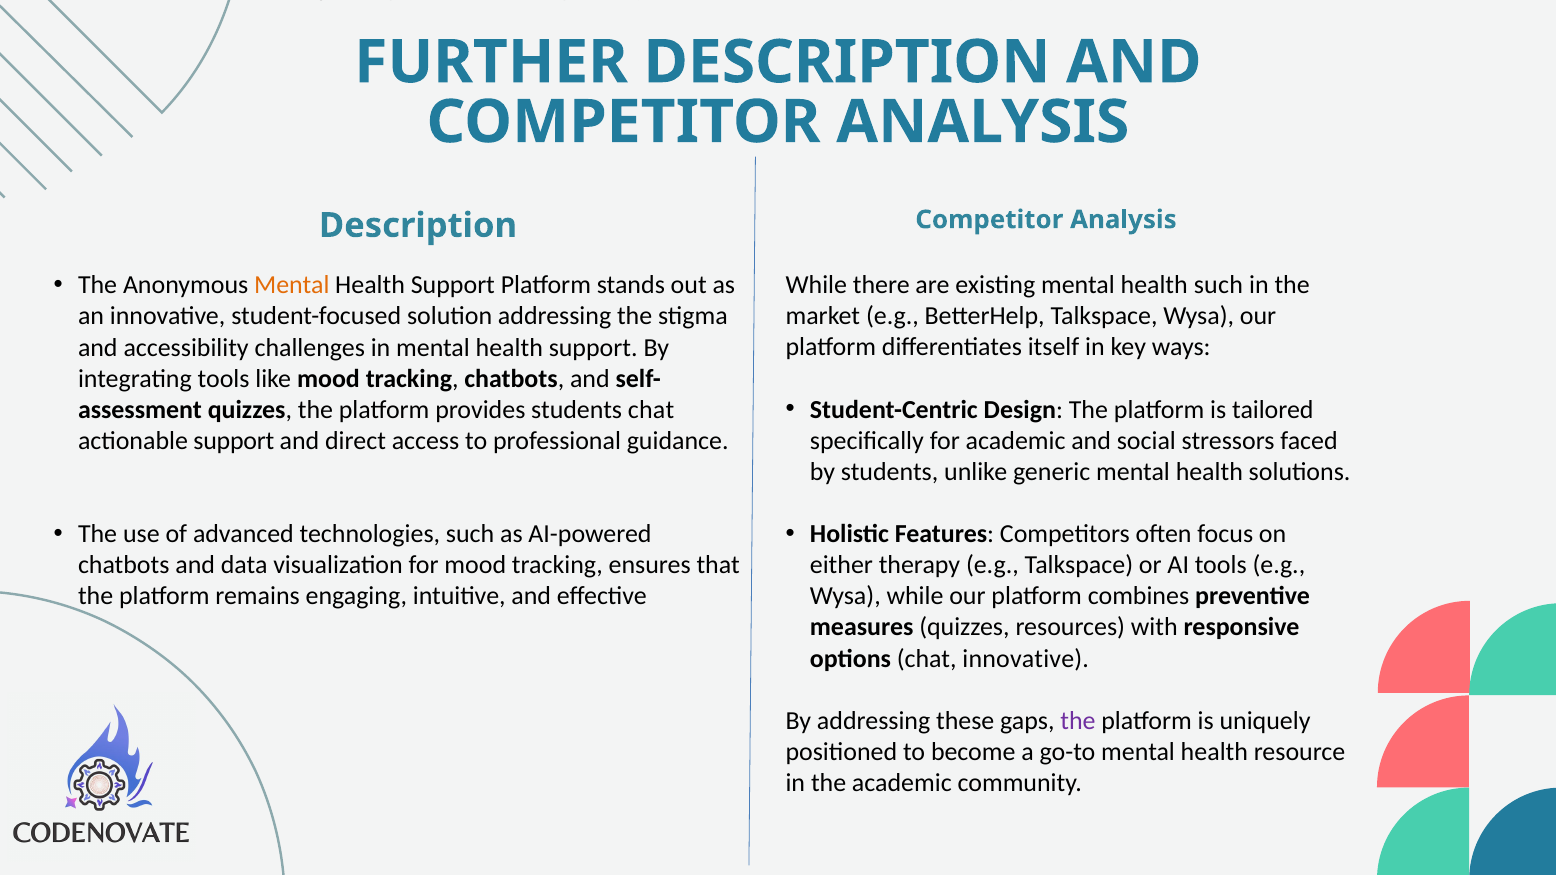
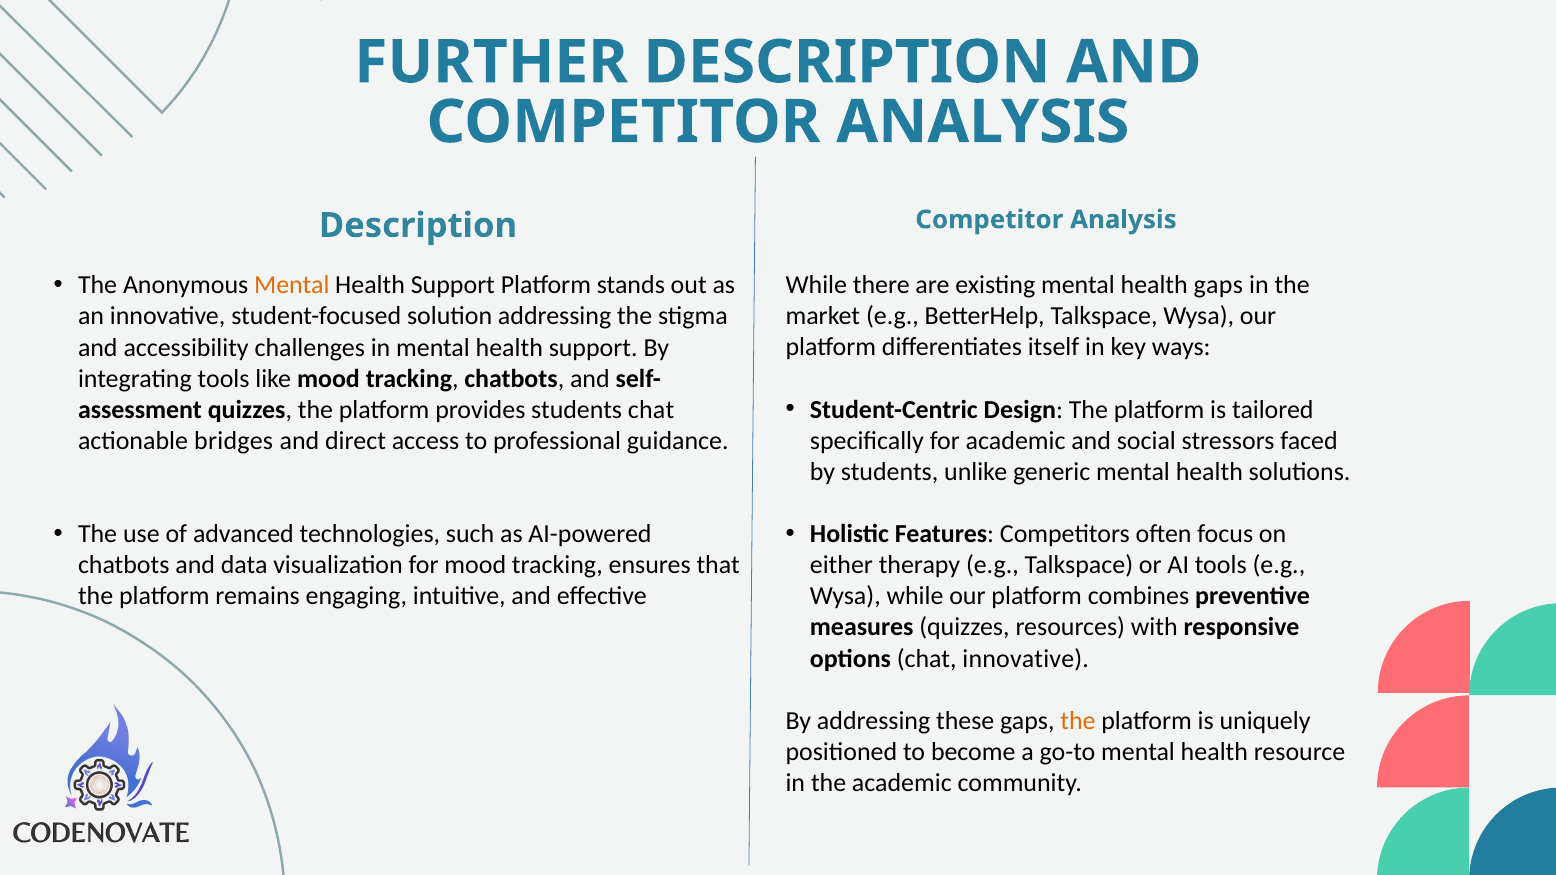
health such: such -> gaps
actionable support: support -> bridges
the at (1078, 721) colour: purple -> orange
